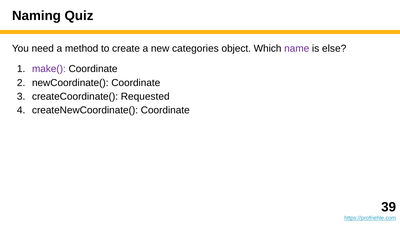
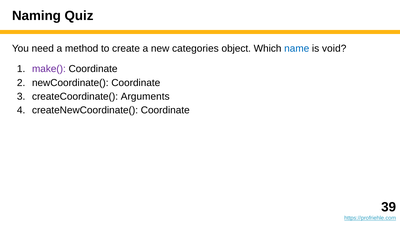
name colour: purple -> blue
else: else -> void
Requested: Requested -> Arguments
